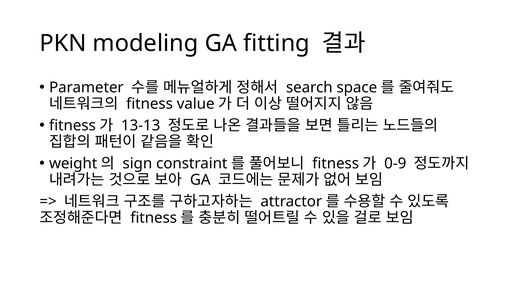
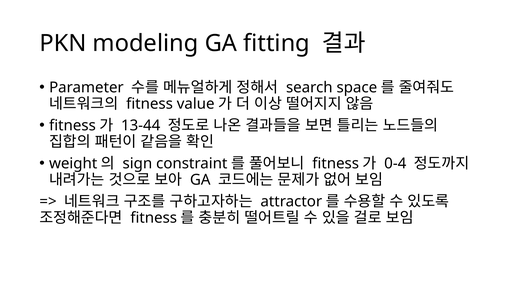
13-13: 13-13 -> 13-44
0-9: 0-9 -> 0-4
